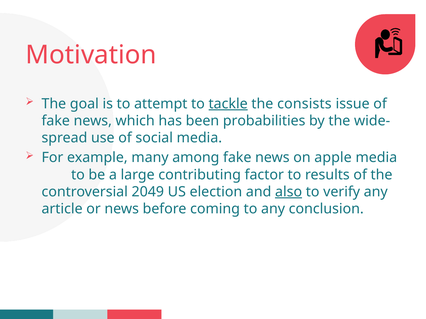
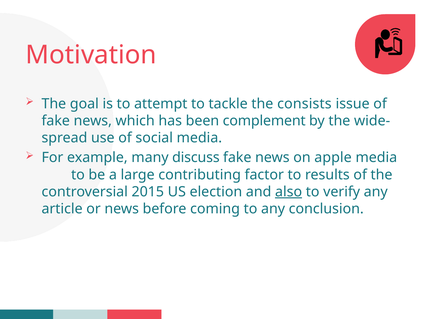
tackle underline: present -> none
probabilities: probabilities -> complement
among: among -> discuss
2049: 2049 -> 2015
